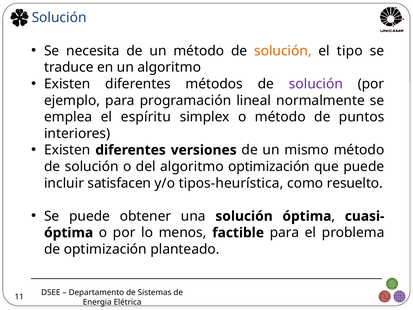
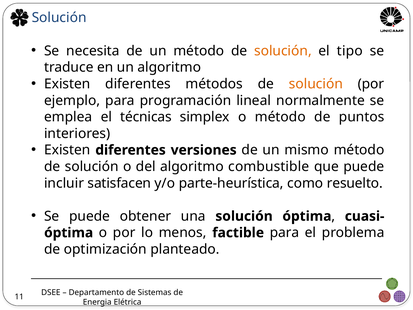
solución at (316, 84) colour: purple -> orange
espíritu: espíritu -> técnicas
algoritmo optimización: optimización -> combustible
tipos-heurística: tipos-heurística -> parte-heurística
